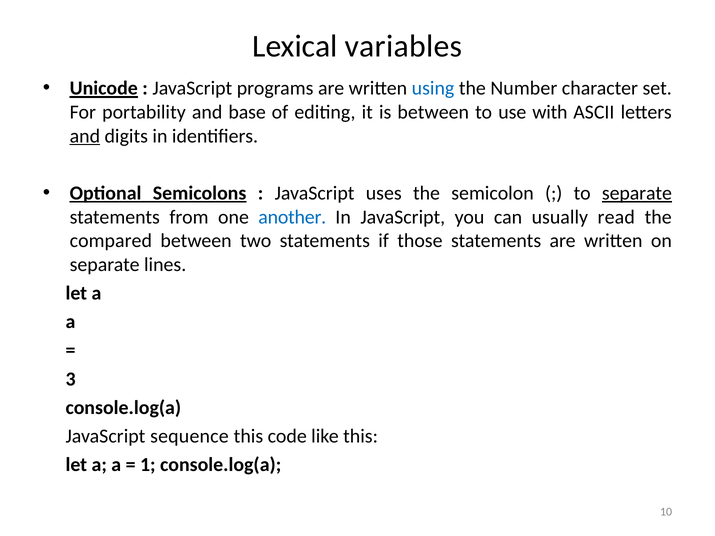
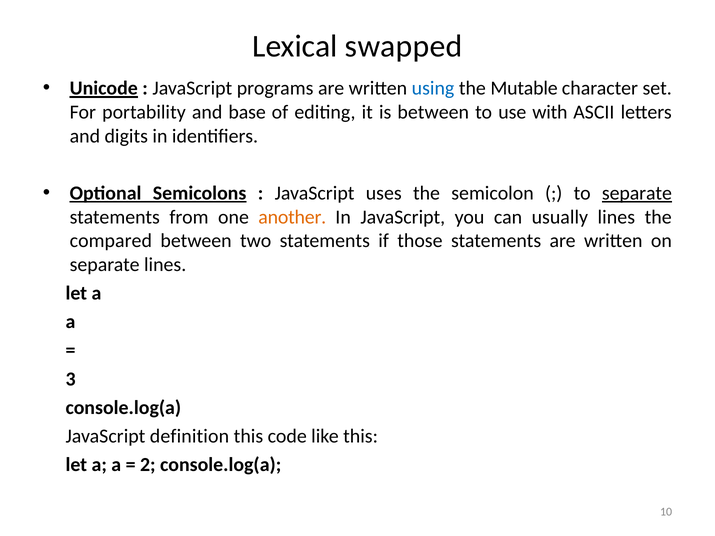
variables: variables -> swapped
Number: Number -> Mutable
and at (85, 136) underline: present -> none
another colour: blue -> orange
usually read: read -> lines
sequence: sequence -> definition
1: 1 -> 2
